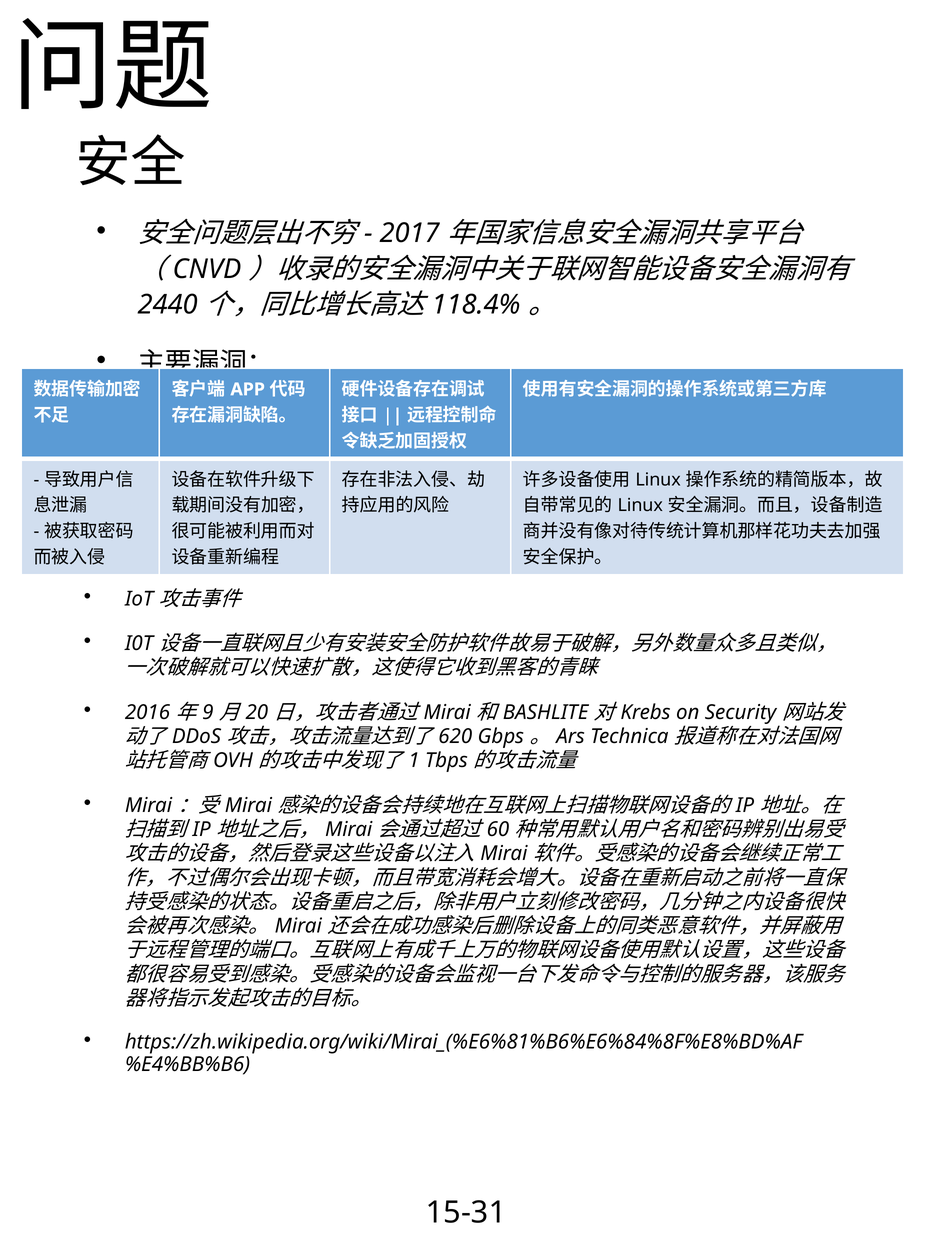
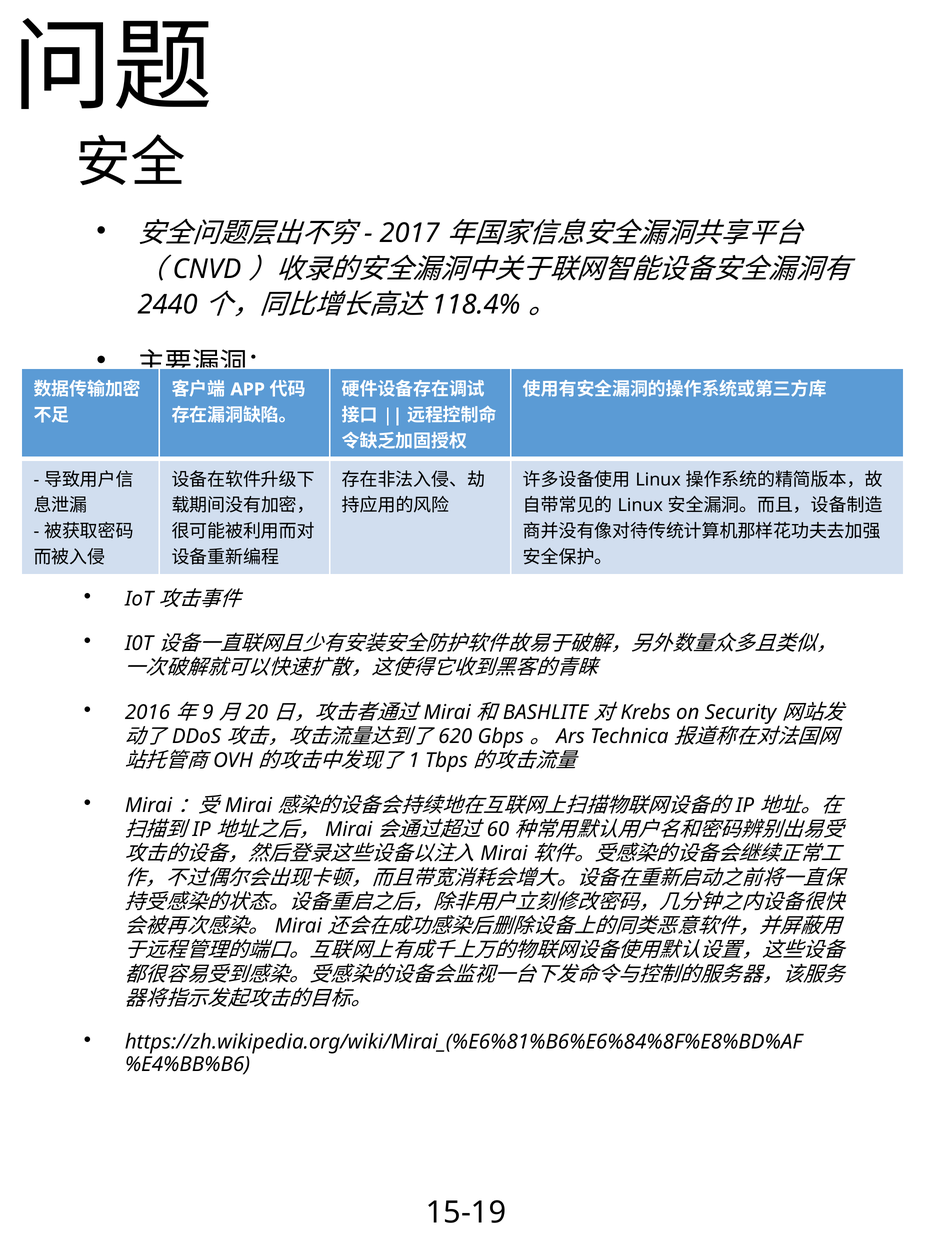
15-31: 15-31 -> 15-19
